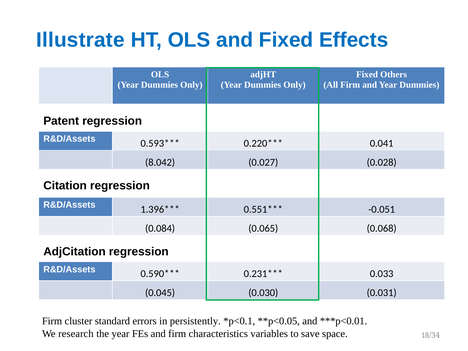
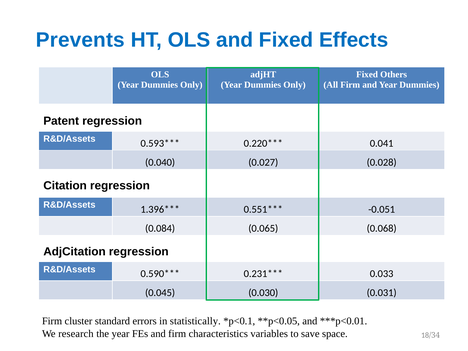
Illustrate: Illustrate -> Prevents
8.042: 8.042 -> 0.040
persistently: persistently -> statistically
